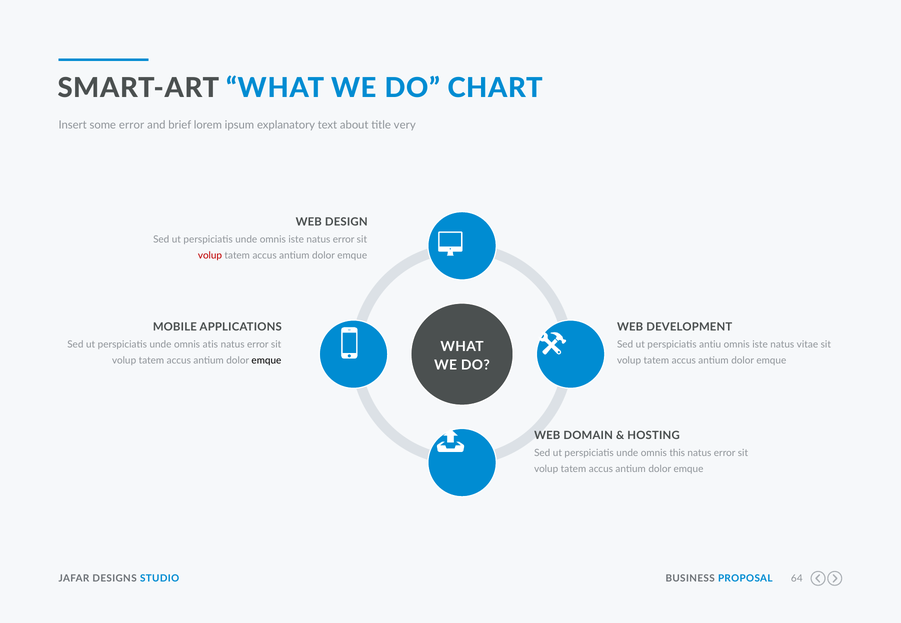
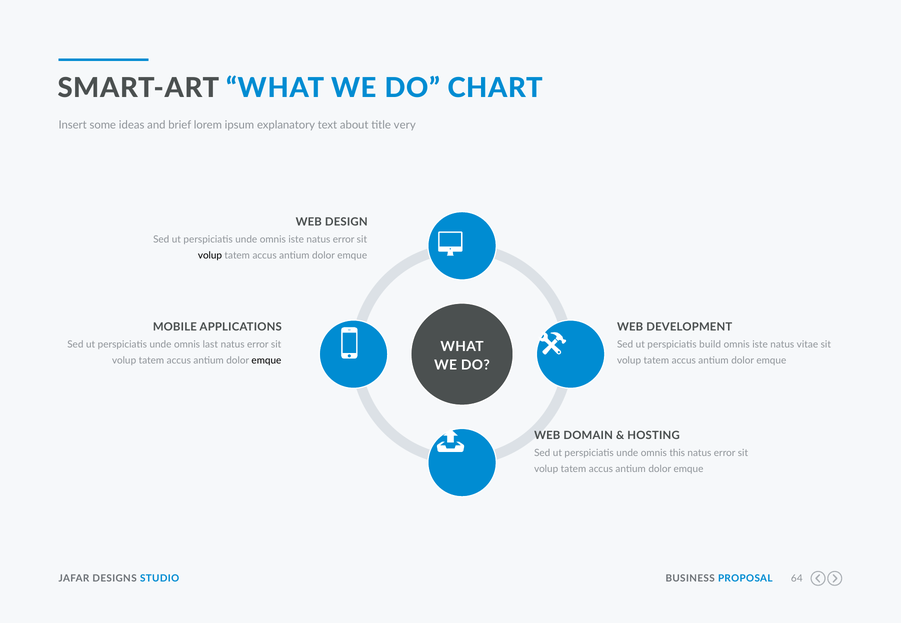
some error: error -> ideas
volup at (210, 256) colour: red -> black
atis: atis -> last
antiu: antiu -> build
